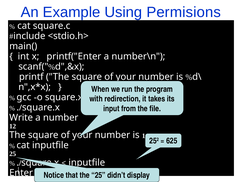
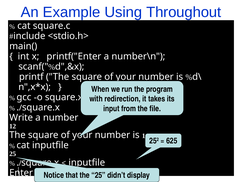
Permisions: Permisions -> Throughout
